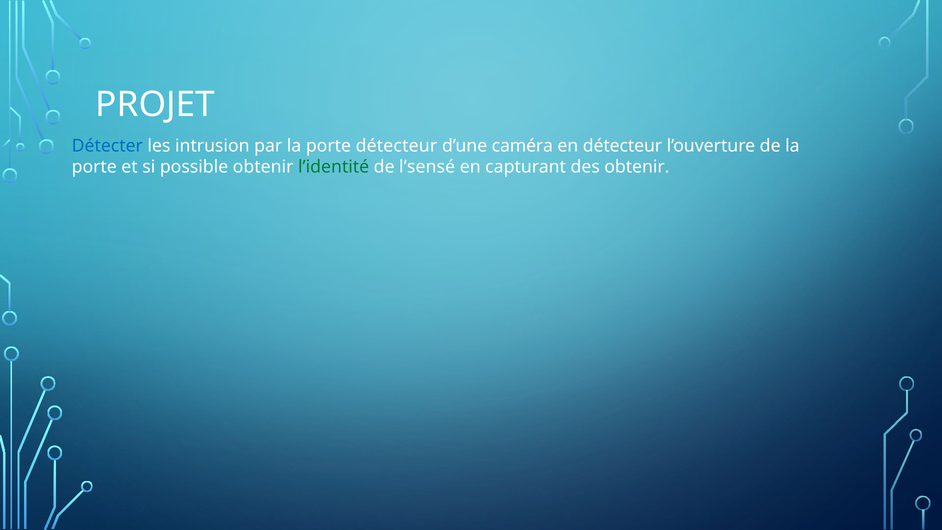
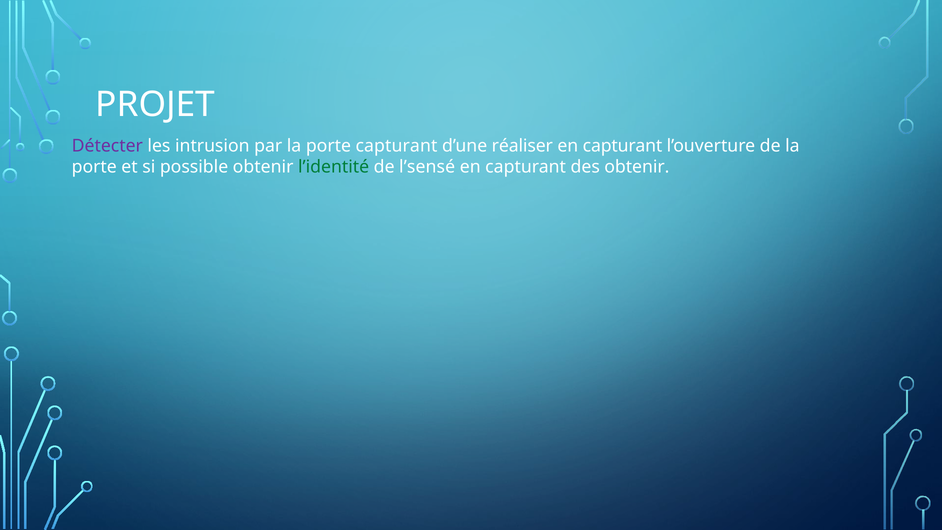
Détecter colour: blue -> purple
porte détecteur: détecteur -> capturant
caméra: caméra -> réaliser
détecteur at (622, 146): détecteur -> capturant
